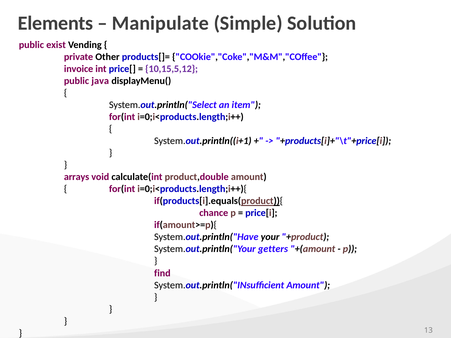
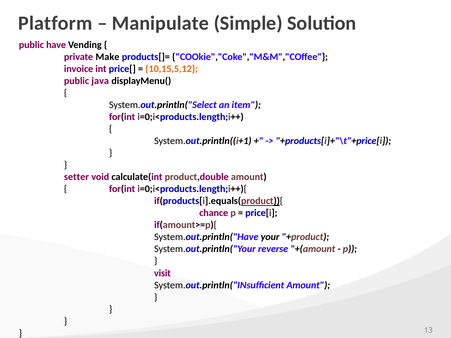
Elements: Elements -> Platform
exist: exist -> have
Other: Other -> Make
10,15,5,12 colour: purple -> orange
arrays: arrays -> setter
getters: getters -> reverse
find: find -> visit
